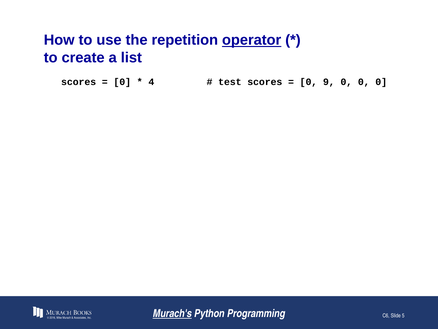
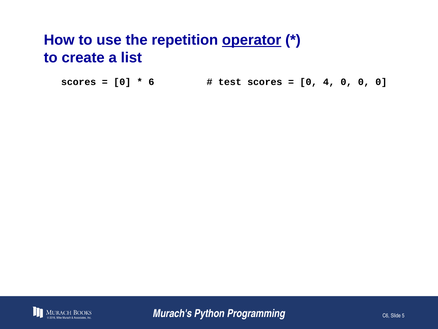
4: 4 -> 6
9: 9 -> 4
Murach's underline: present -> none
